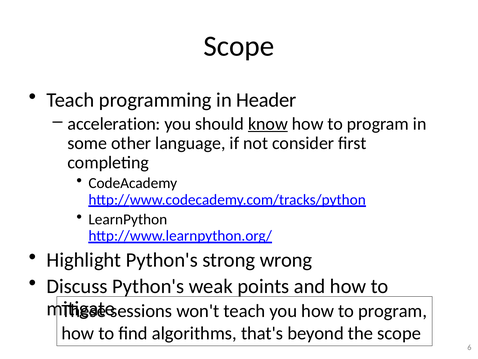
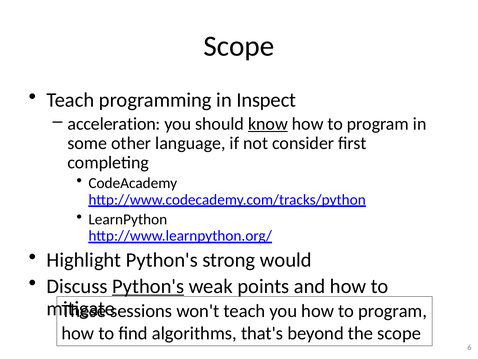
Header: Header -> Inspect
wrong: wrong -> would
Python's at (148, 286) underline: none -> present
